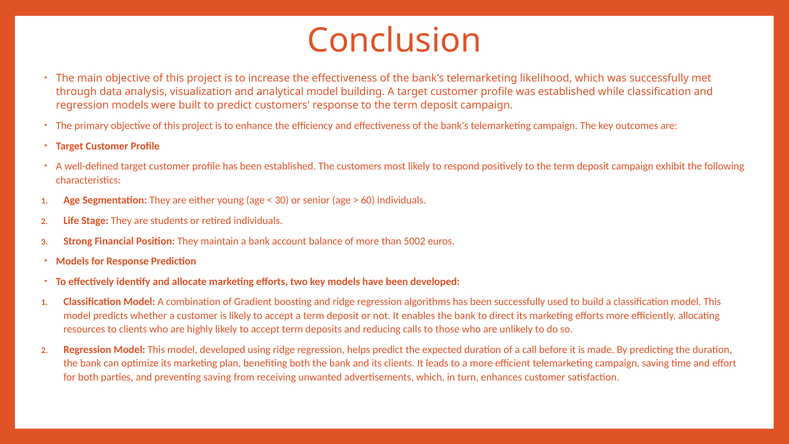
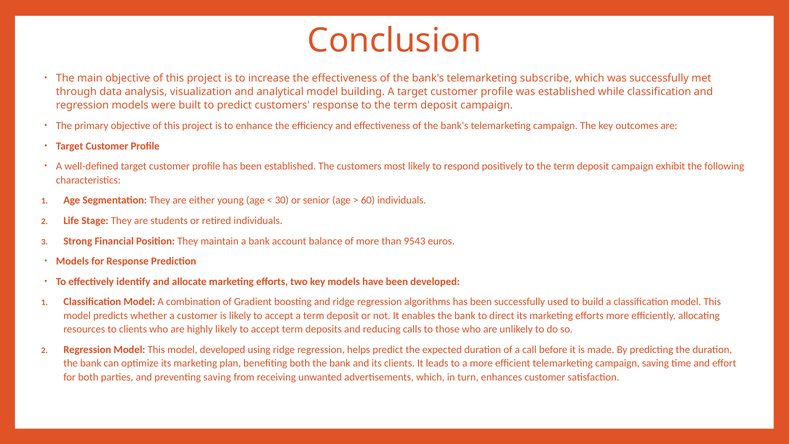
likelihood: likelihood -> subscribe
5002: 5002 -> 9543
